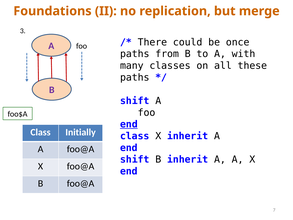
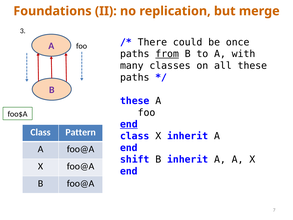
from underline: none -> present
shift at (135, 101): shift -> these
Initially: Initially -> Pattern
